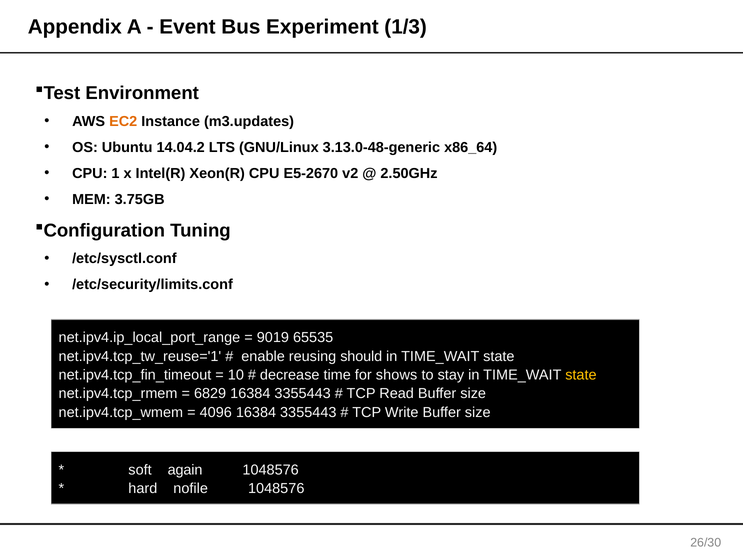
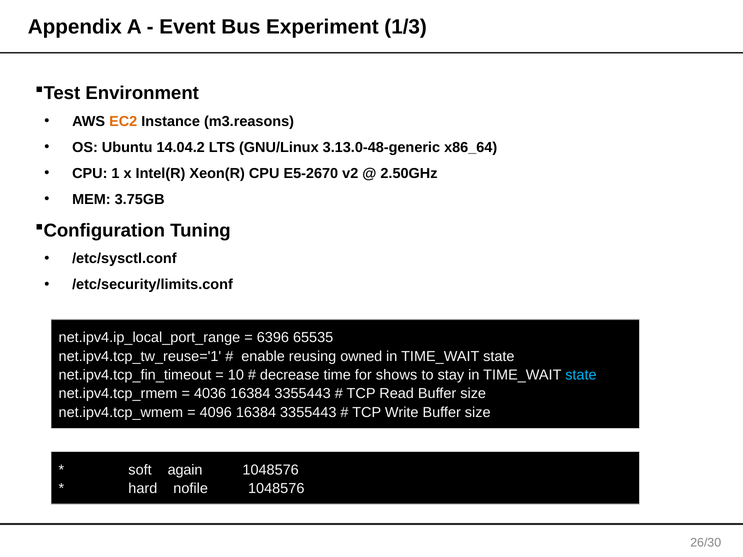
m3.updates: m3.updates -> m3.reasons
9019: 9019 -> 6396
should: should -> owned
state at (581, 375) colour: yellow -> light blue
6829: 6829 -> 4036
